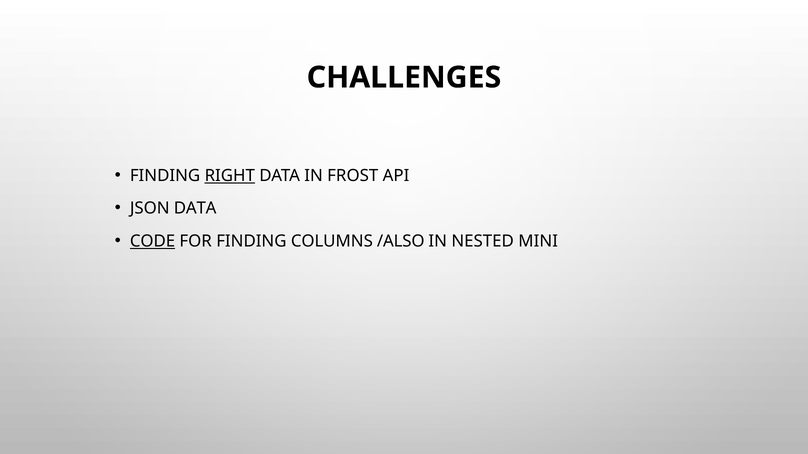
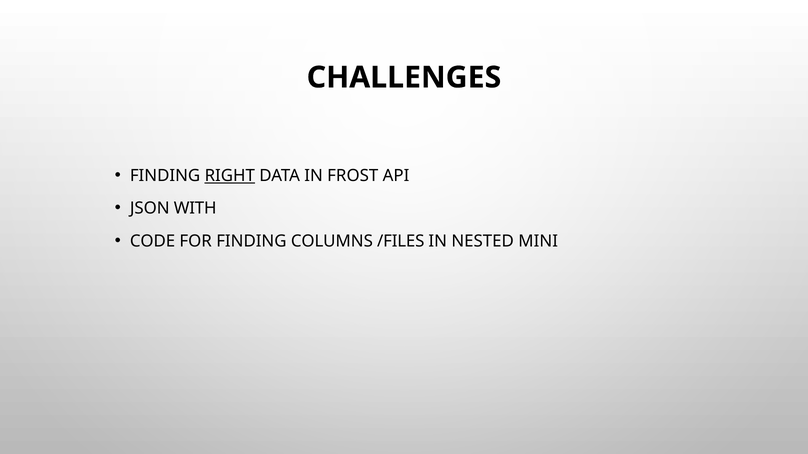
JSON DATA: DATA -> WITH
CODE underline: present -> none
/ALSO: /ALSO -> /FILES
